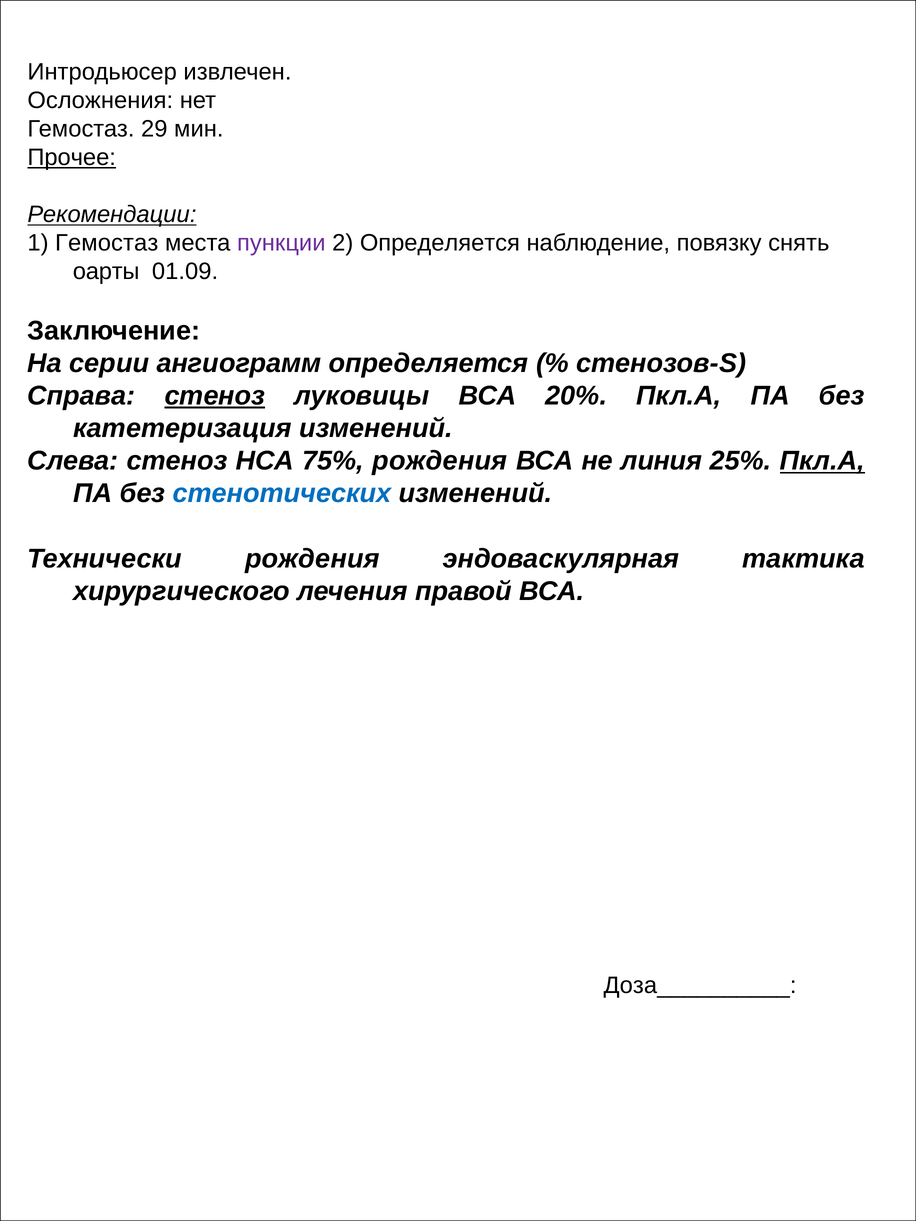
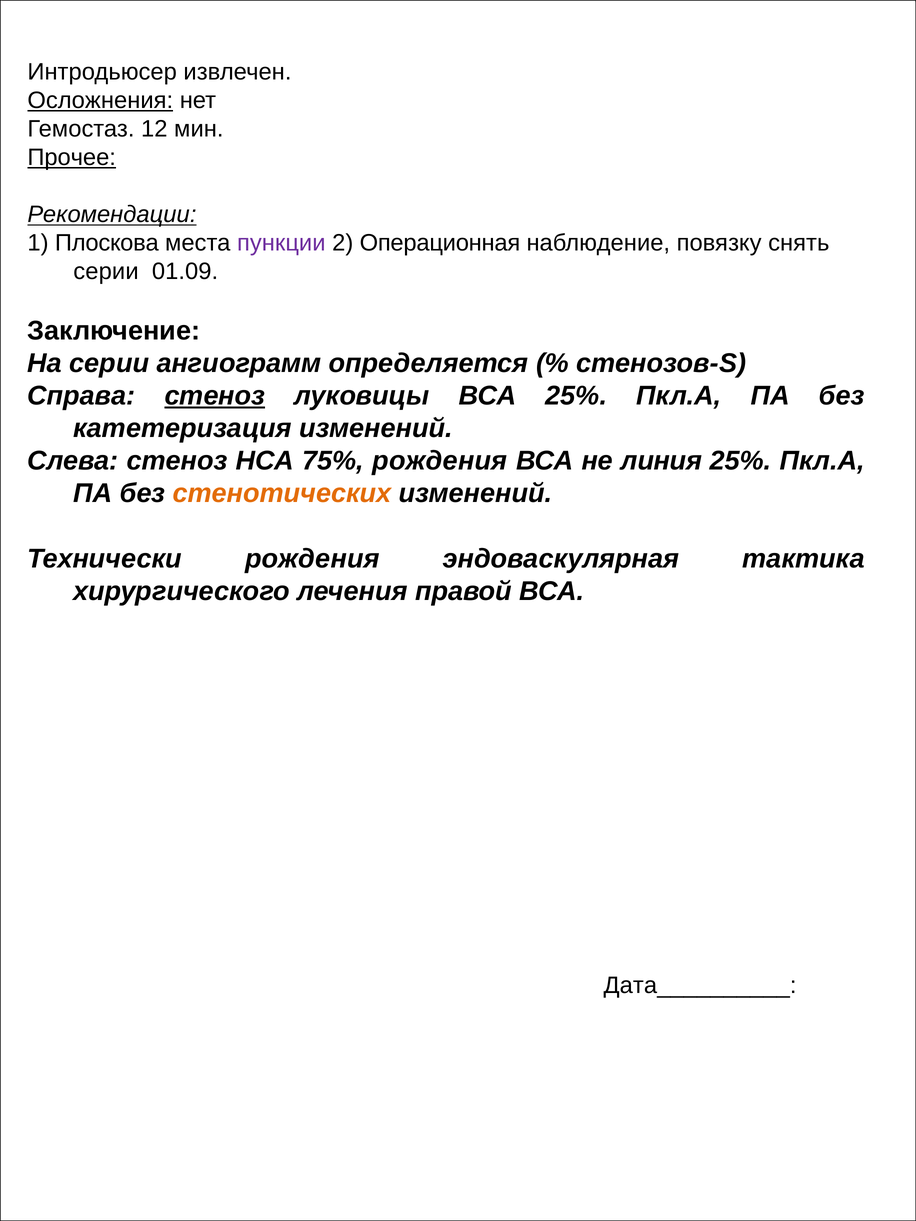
Осложнения underline: none -> present
29: 29 -> 12
1 Гемостаз: Гемостаз -> Плоскова
2 Определяется: Определяется -> Операционная
оарты at (106, 272): оарты -> серии
ВСА 20%: 20% -> 25%
Пкл.А at (822, 461) underline: present -> none
стенотических colour: blue -> orange
Доза__________: Доза__________ -> Дата__________
